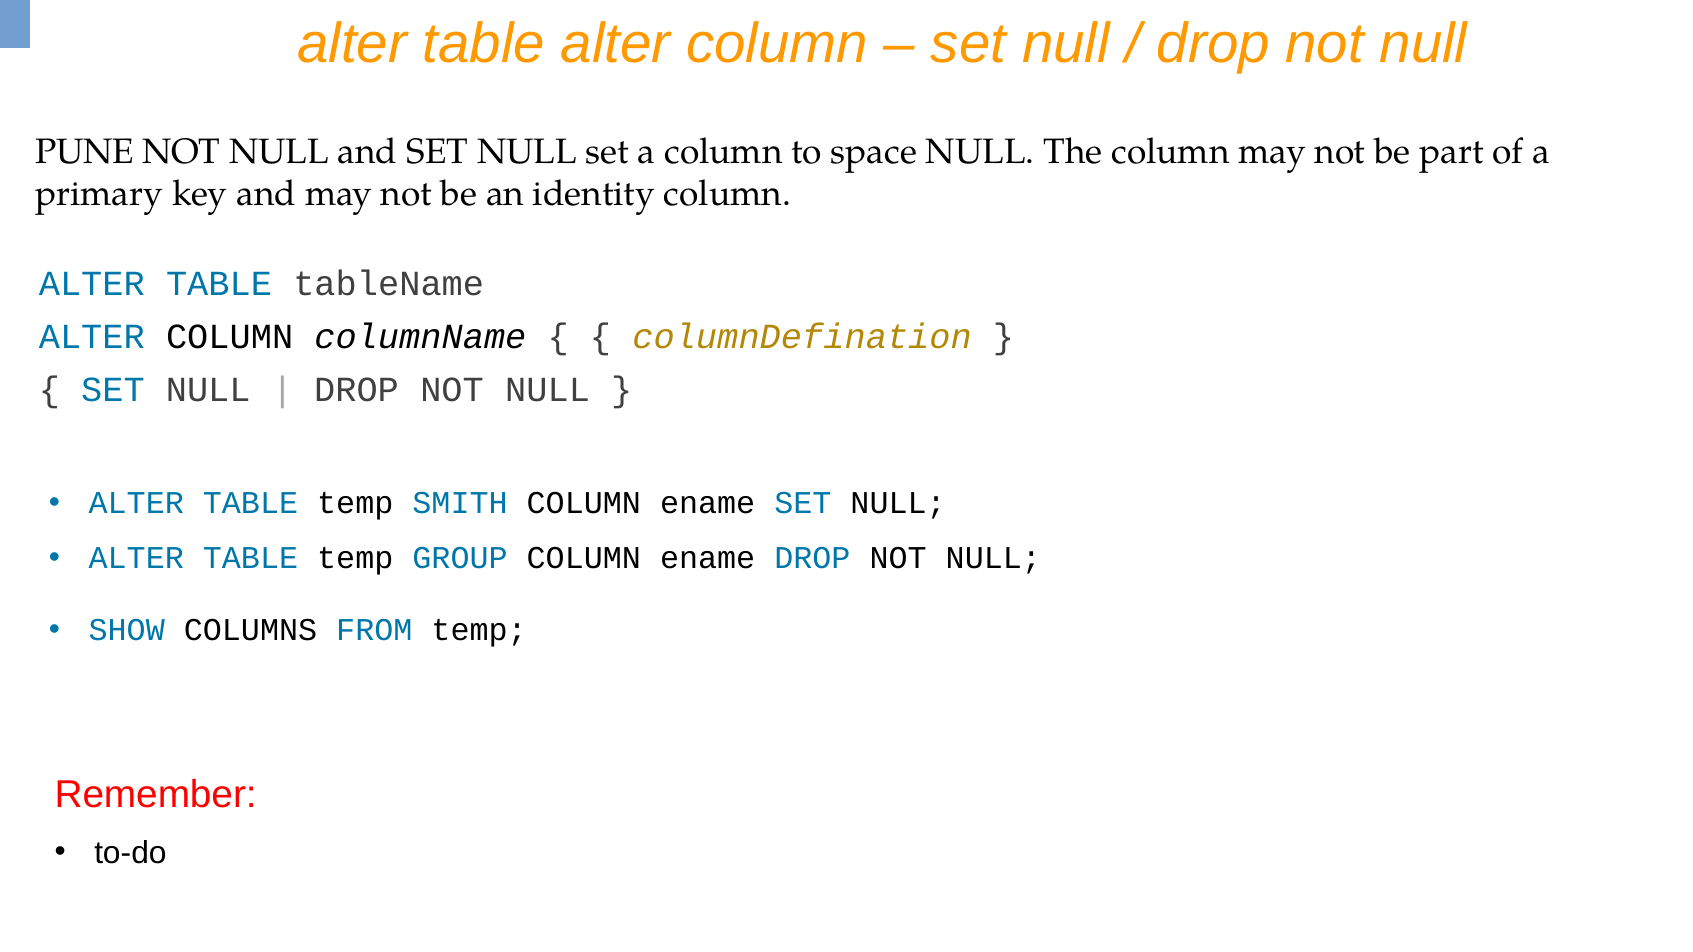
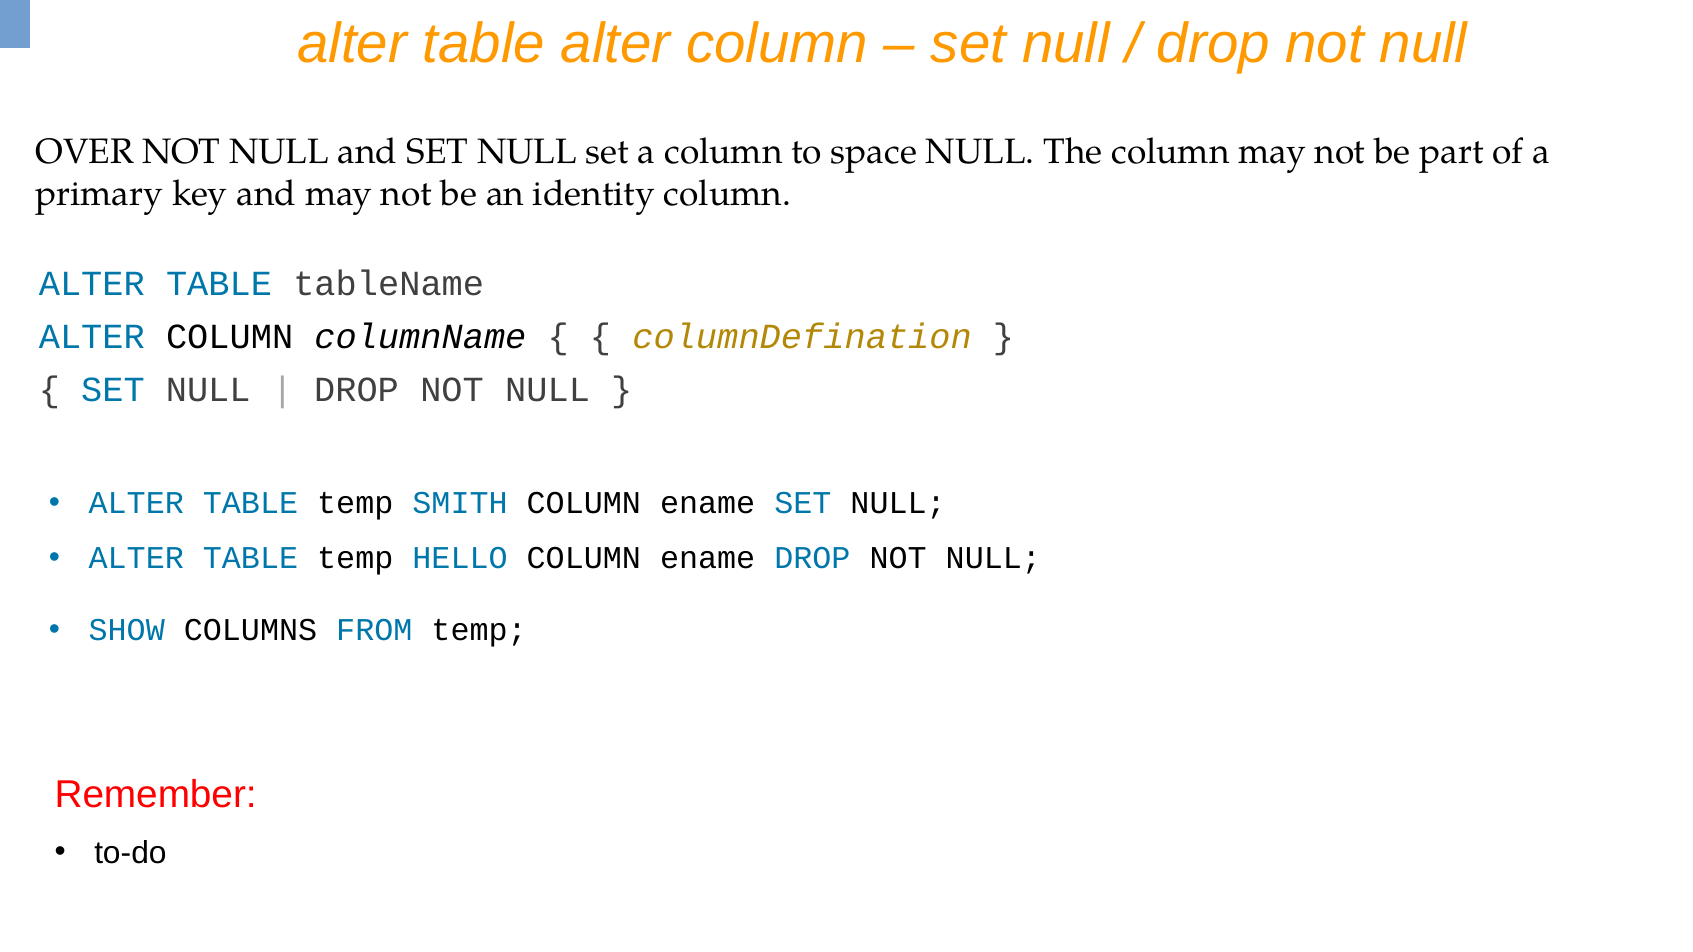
PUNE: PUNE -> OVER
GROUP: GROUP -> HELLO
